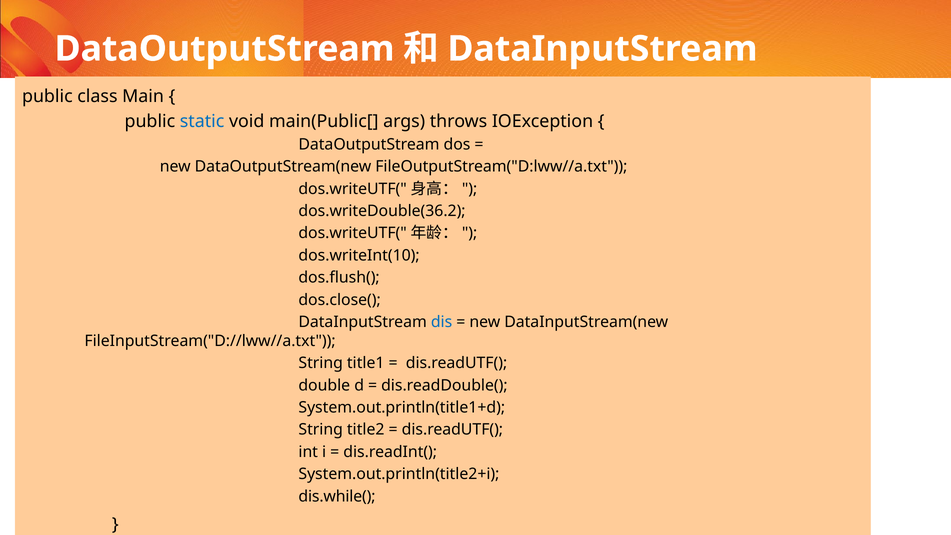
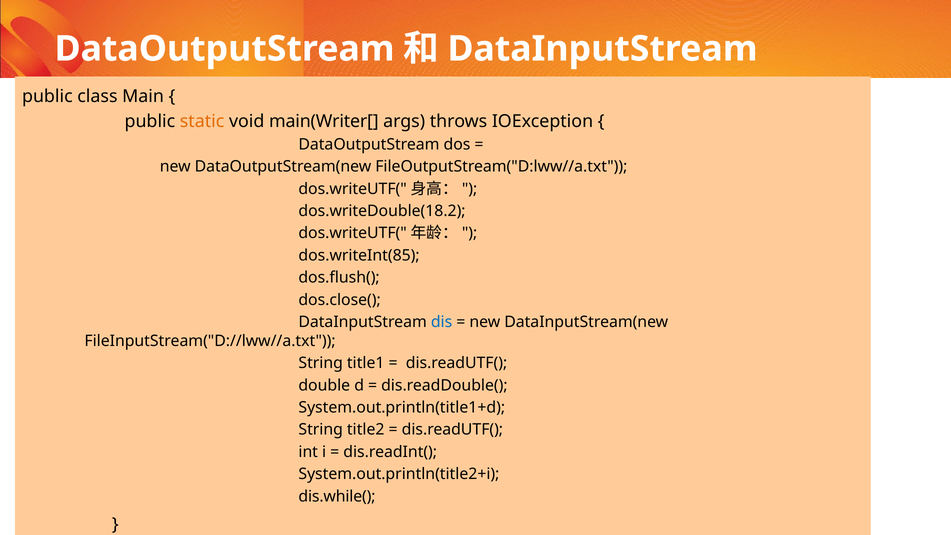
static colour: blue -> orange
main(Public[: main(Public[ -> main(Writer[
dos.writeDouble(36.2: dos.writeDouble(36.2 -> dos.writeDouble(18.2
dos.writeInt(10: dos.writeInt(10 -> dos.writeInt(85
